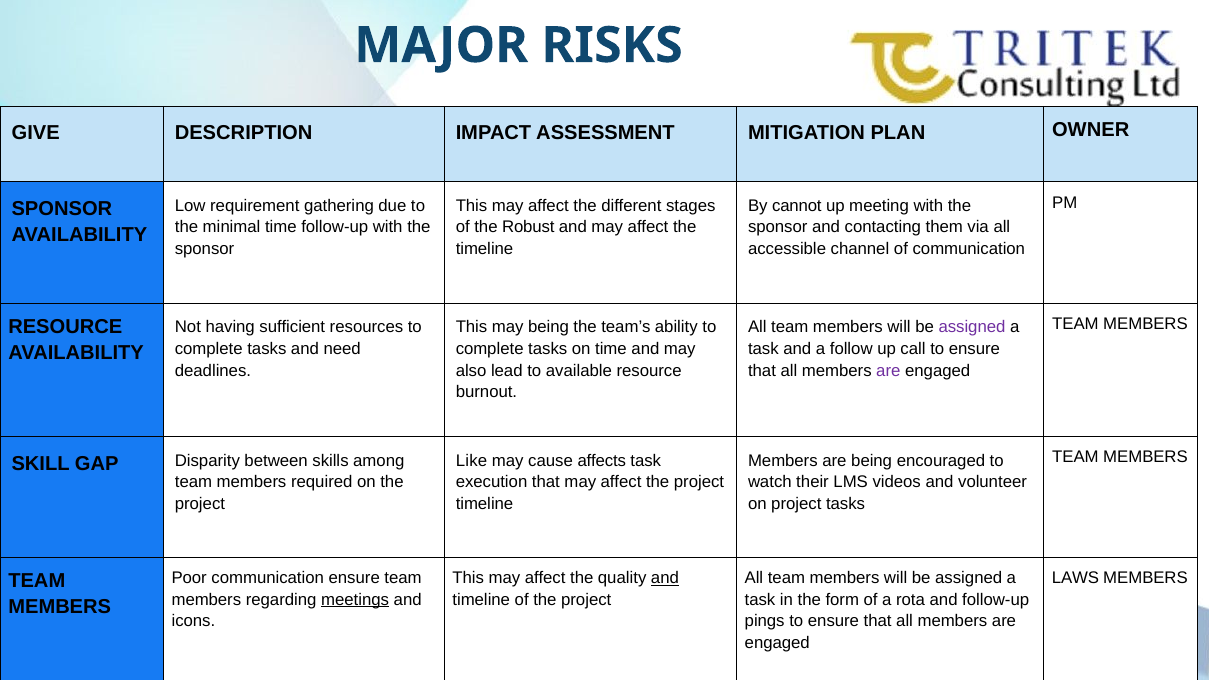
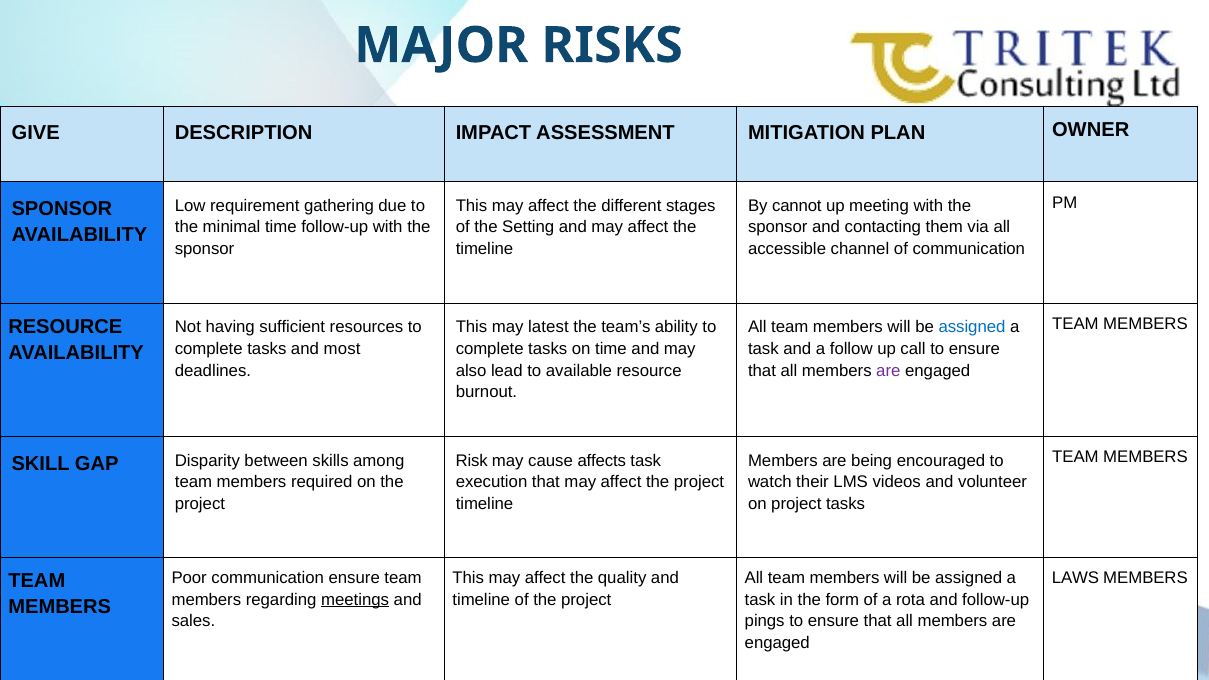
Robust: Robust -> Setting
may being: being -> latest
assigned at (972, 327) colour: purple -> blue
need: need -> most
Like: Like -> Risk
and at (665, 578) underline: present -> none
icons: icons -> sales
